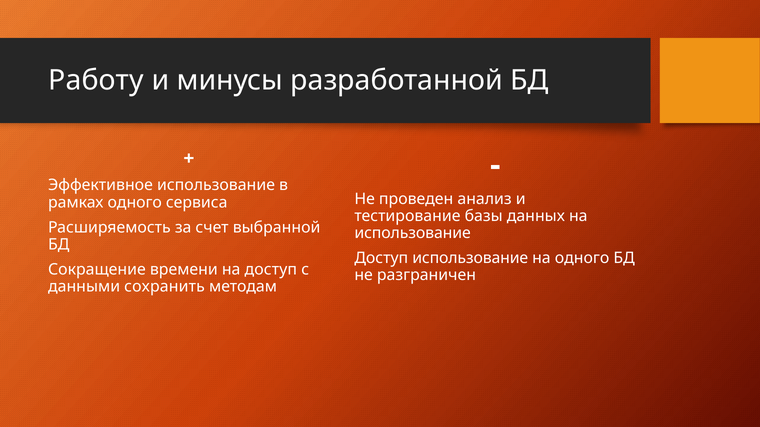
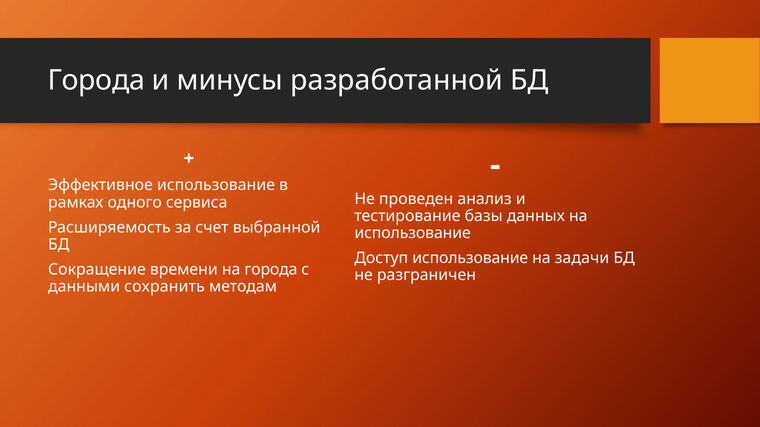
Работу at (96, 80): Работу -> Города
на одного: одного -> задачи
на доступ: доступ -> города
